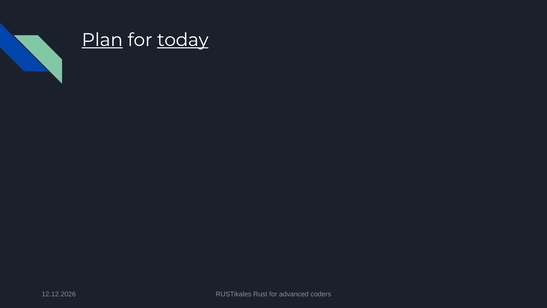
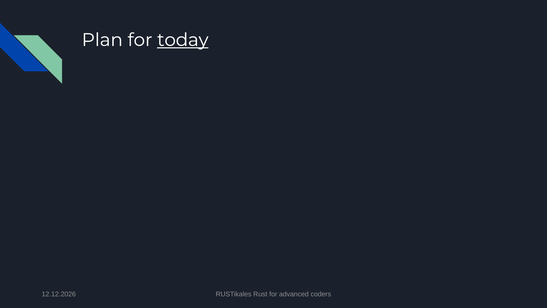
Plan underline: present -> none
